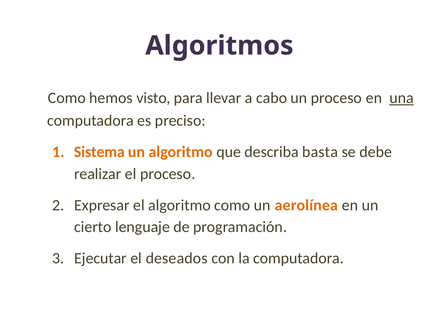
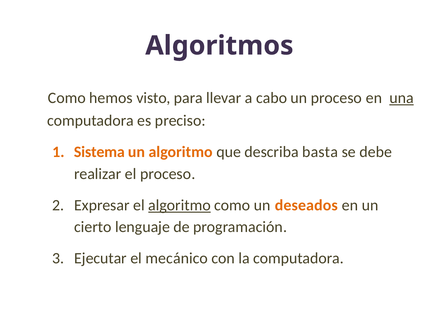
algoritmo at (180, 205) underline: none -> present
aerolínea: aerolínea -> deseados
deseados: deseados -> mecánico
